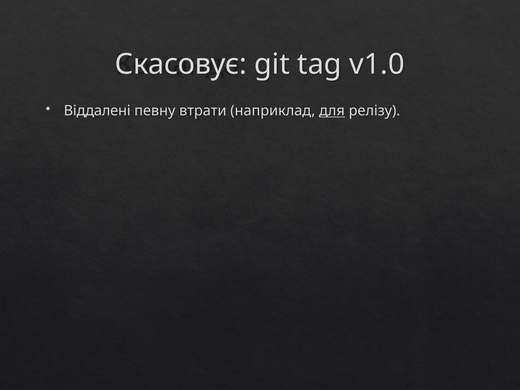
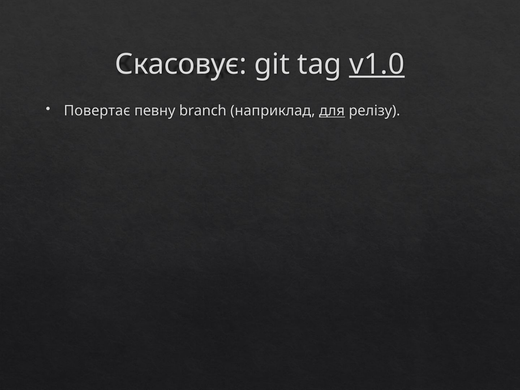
v1.0 underline: none -> present
Віддалені: Віддалені -> Повертає
втрати: втрати -> branch
